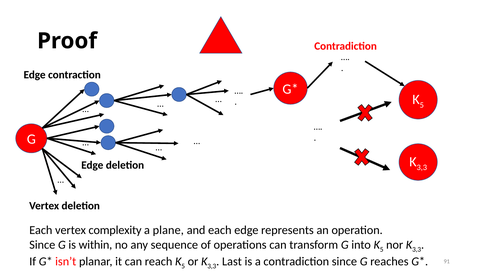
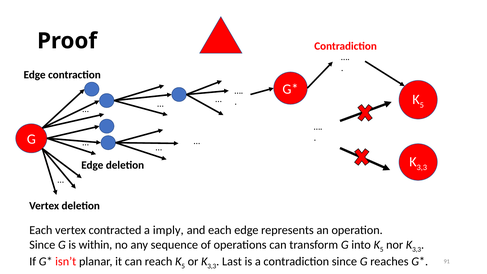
complexity: complexity -> contracted
plane: plane -> imply
